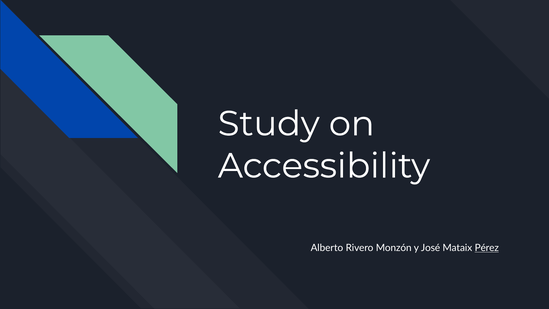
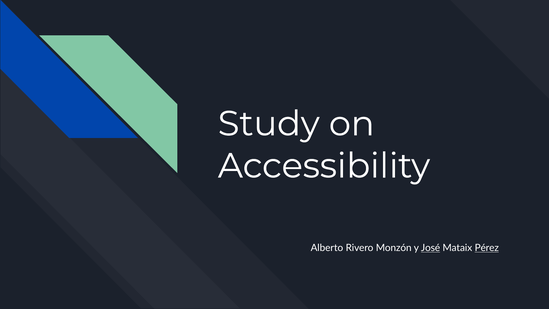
José underline: none -> present
